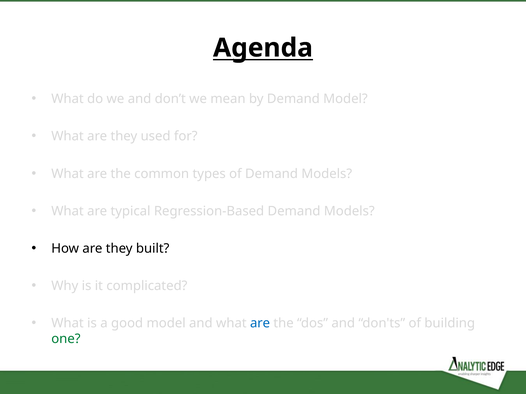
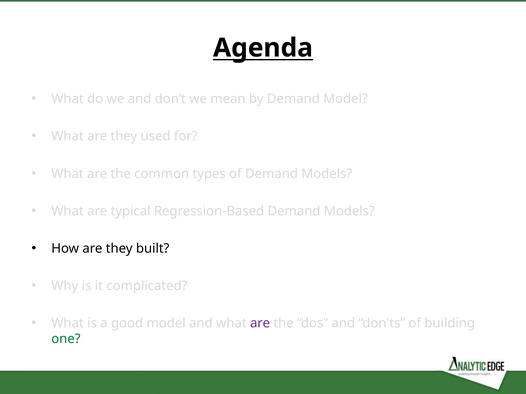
are at (260, 323) colour: blue -> purple
